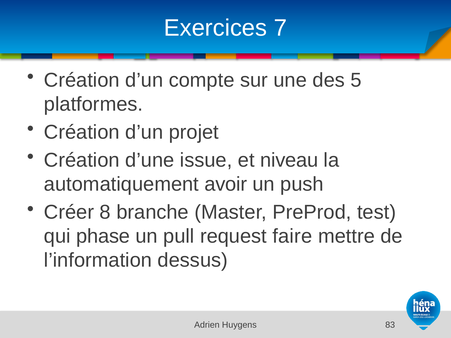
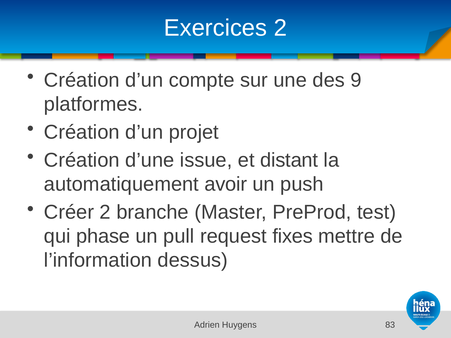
Exercices 7: 7 -> 2
5: 5 -> 9
niveau: niveau -> distant
Créer 8: 8 -> 2
faire: faire -> fixes
